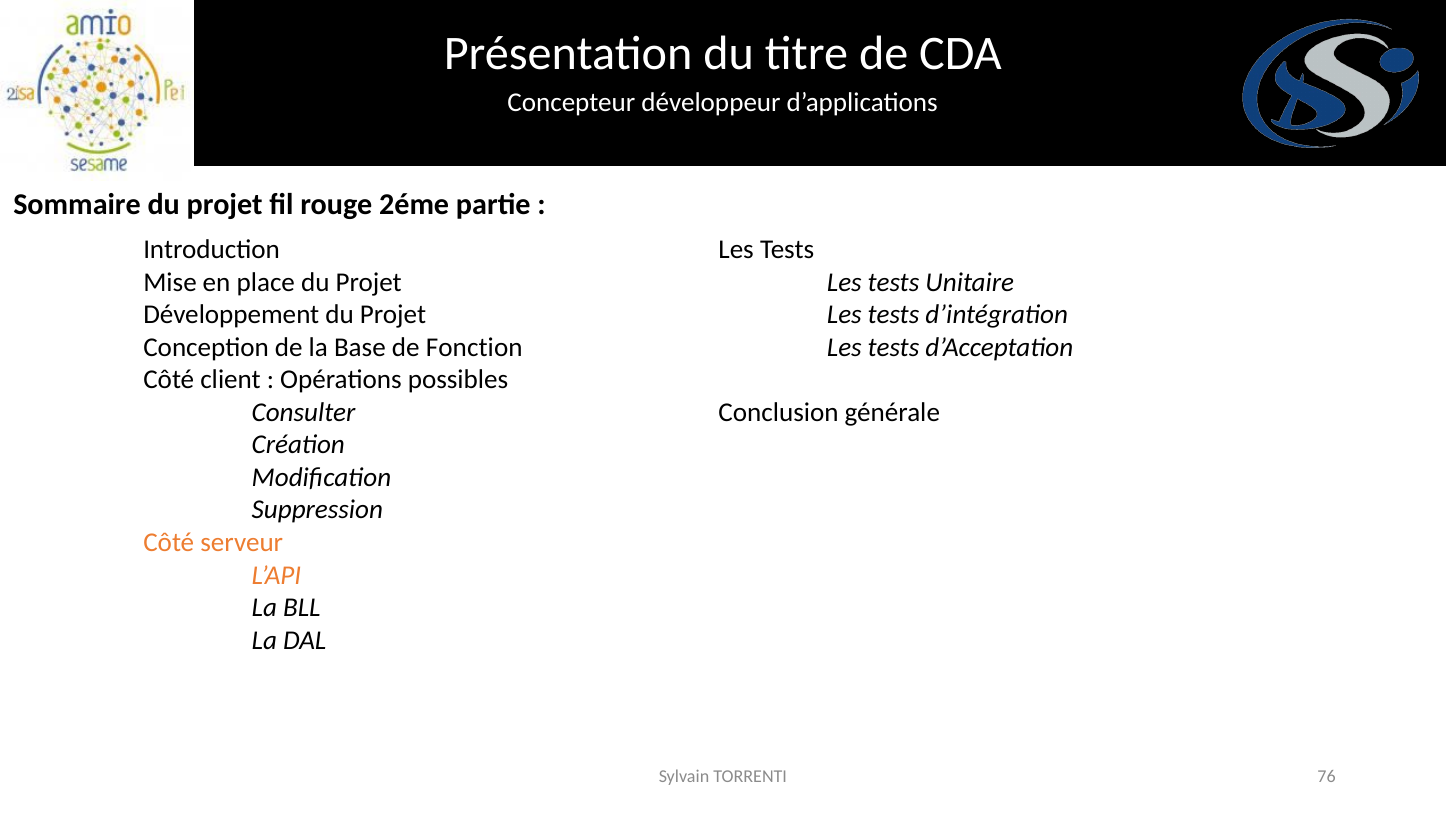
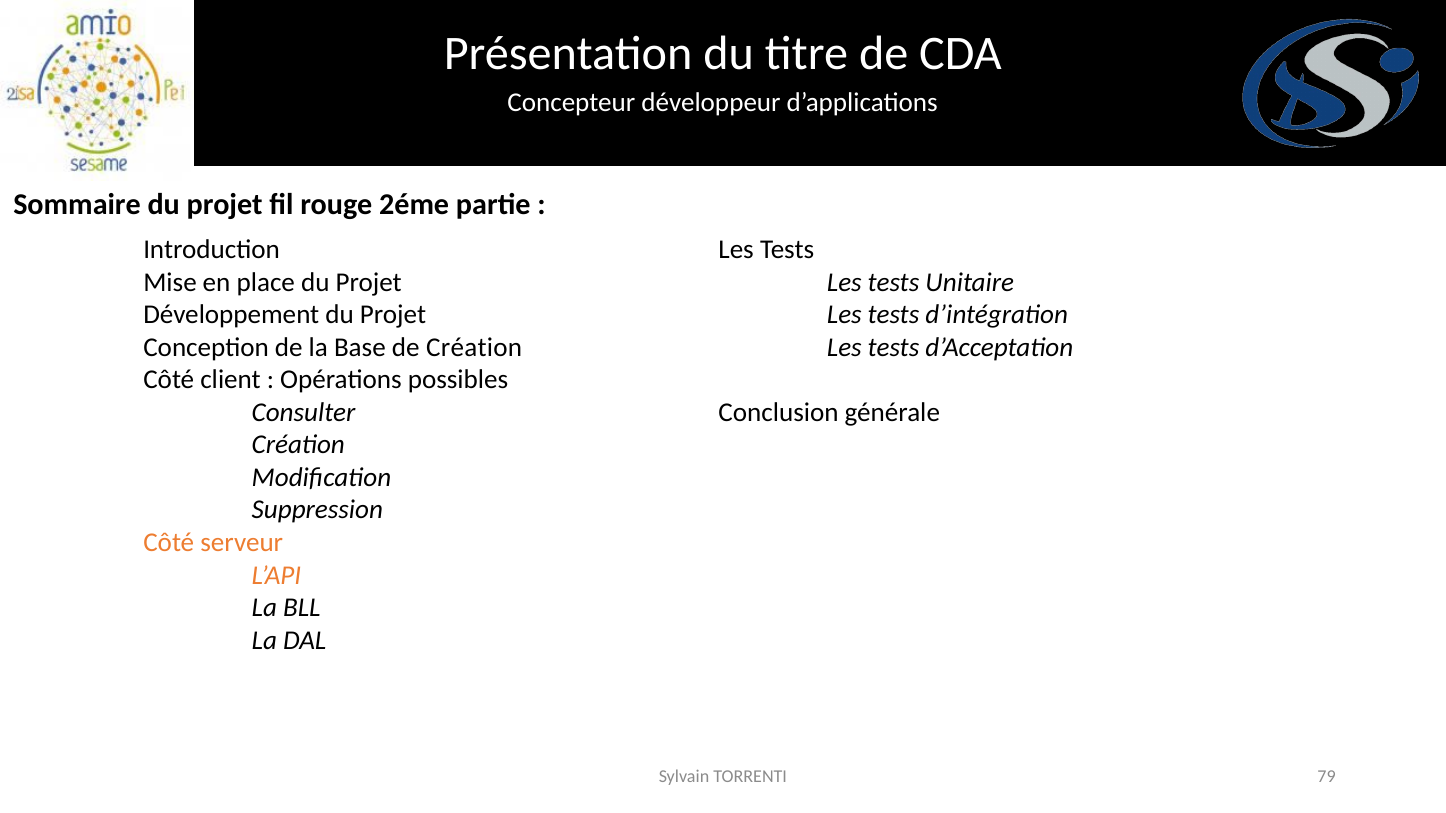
de Fonction: Fonction -> Création
76: 76 -> 79
